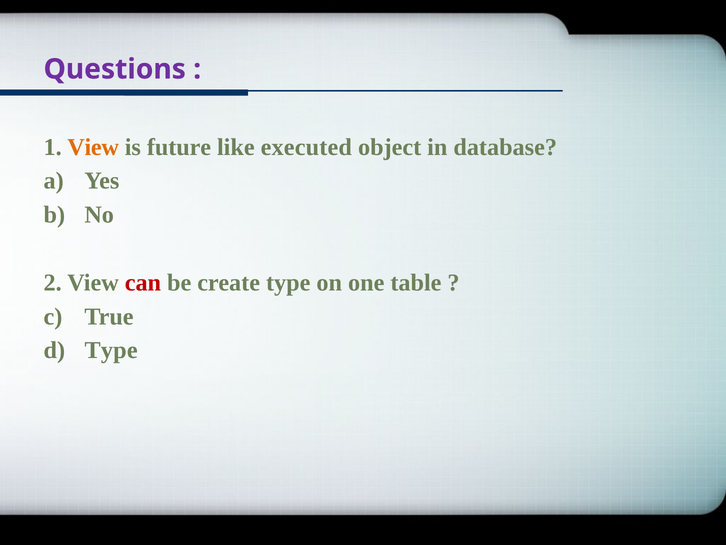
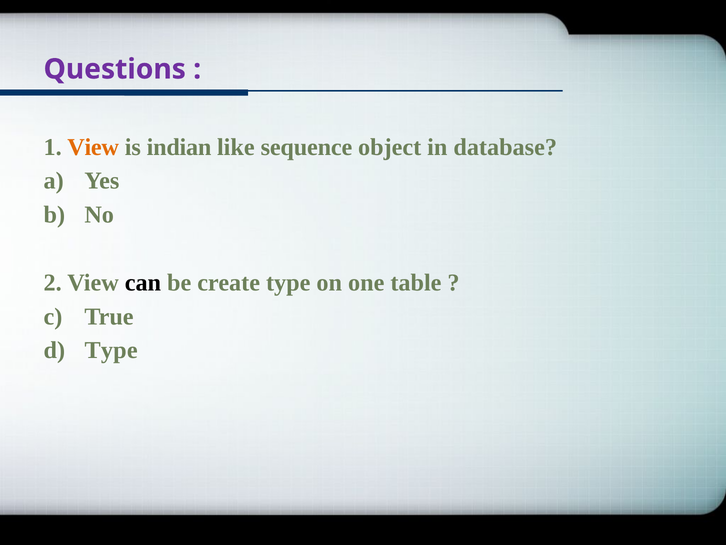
future: future -> indian
executed: executed -> sequence
can colour: red -> black
